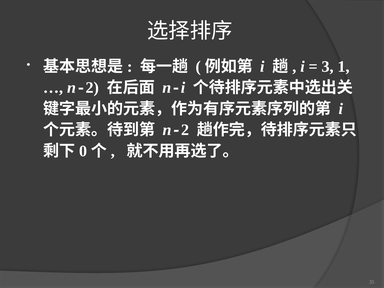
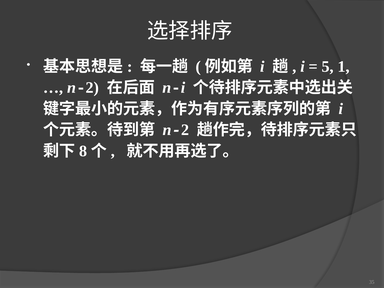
3: 3 -> 5
0: 0 -> 8
